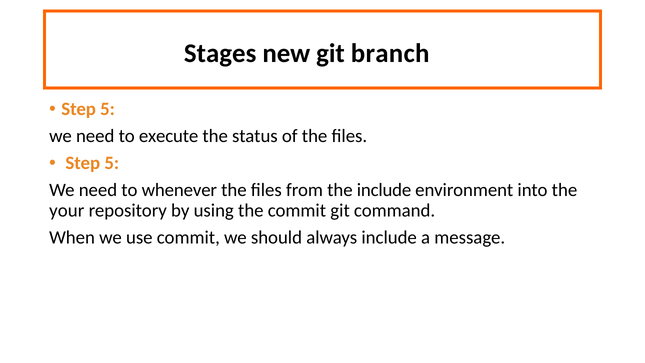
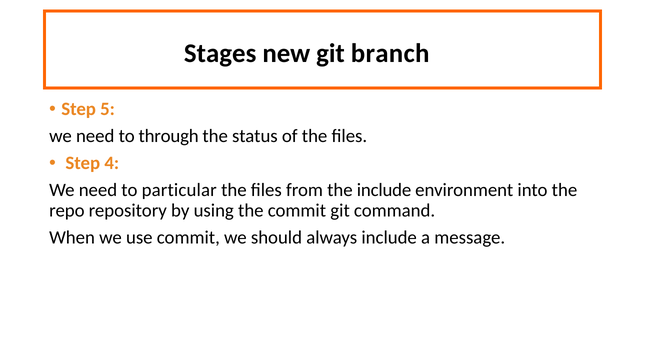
execute: execute -> through
5 at (112, 163): 5 -> 4
whenever: whenever -> particular
your: your -> repo
